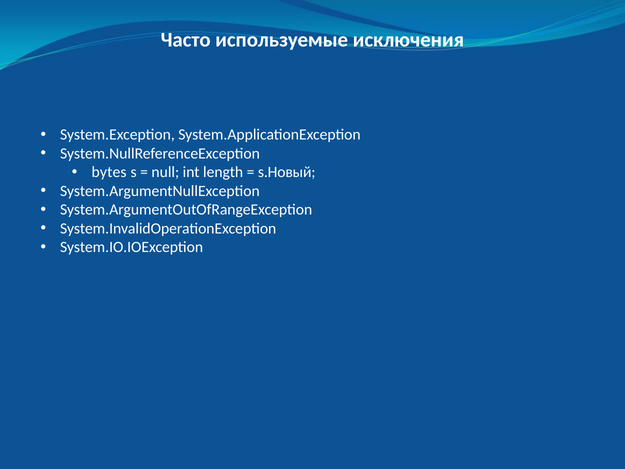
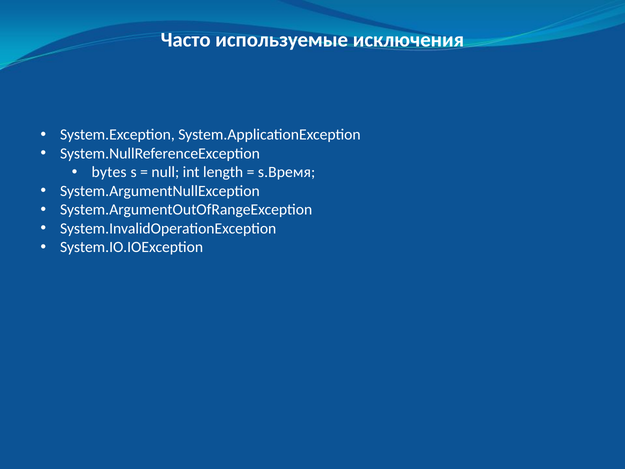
s.Новый: s.Новый -> s.Время
